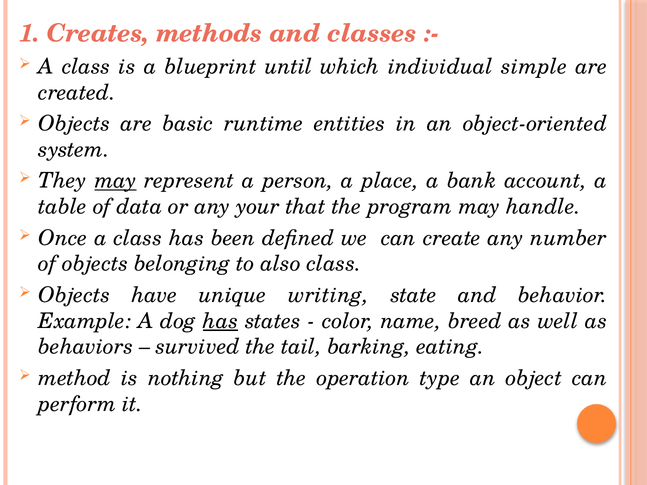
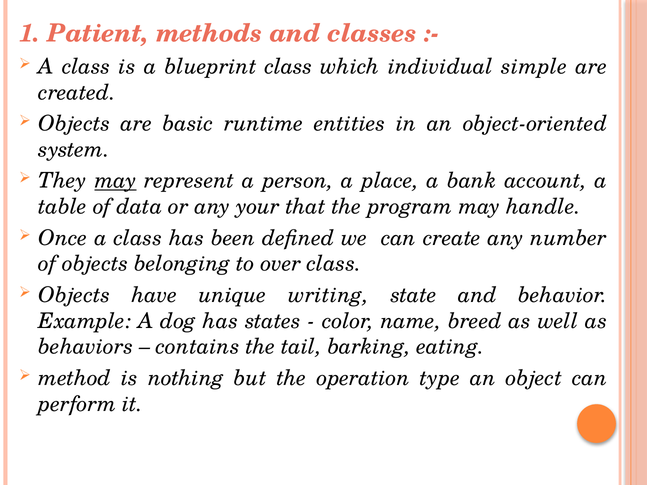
Creates: Creates -> Patient
blueprint until: until -> class
also: also -> over
has at (221, 321) underline: present -> none
survived: survived -> contains
